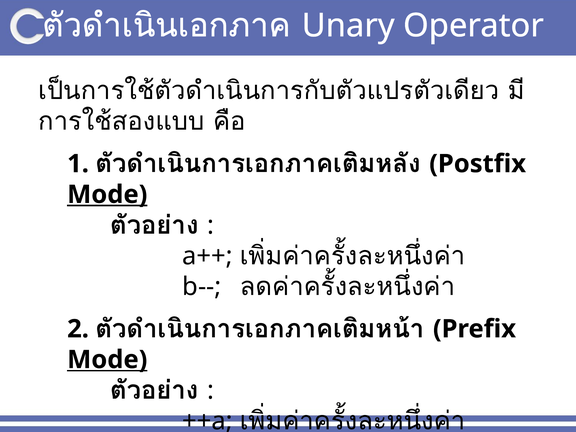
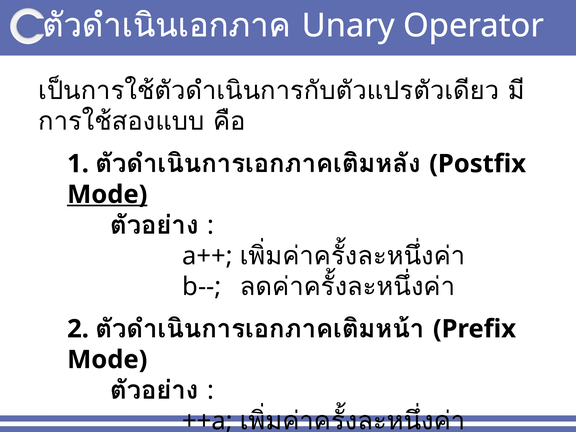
Mode at (107, 360) underline: present -> none
